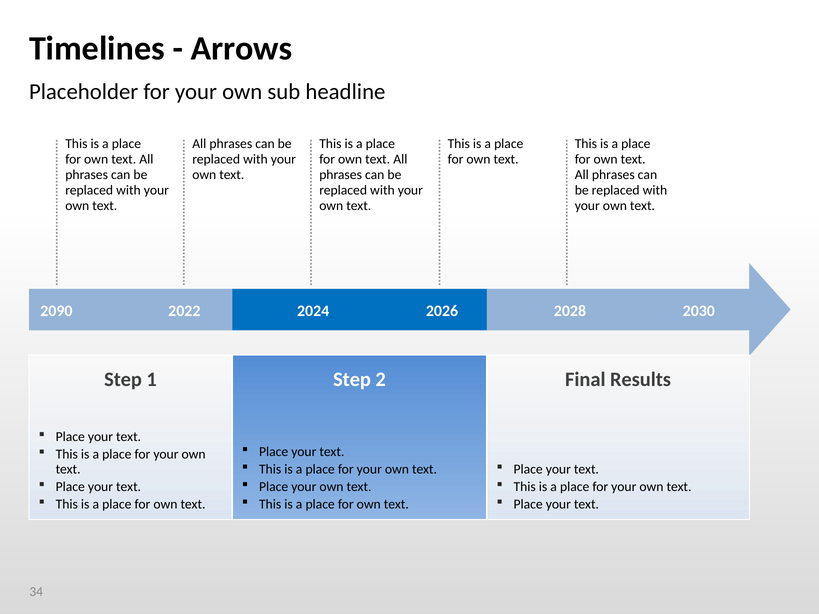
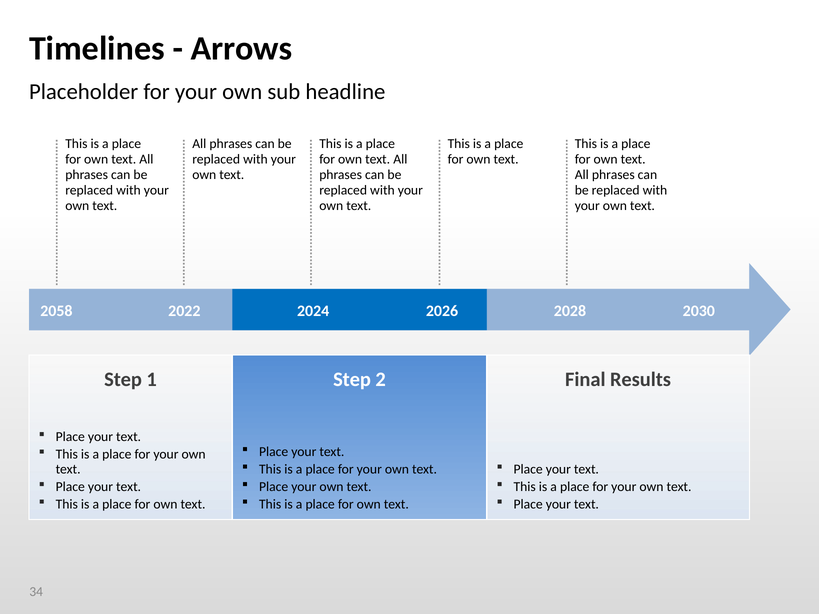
2090: 2090 -> 2058
